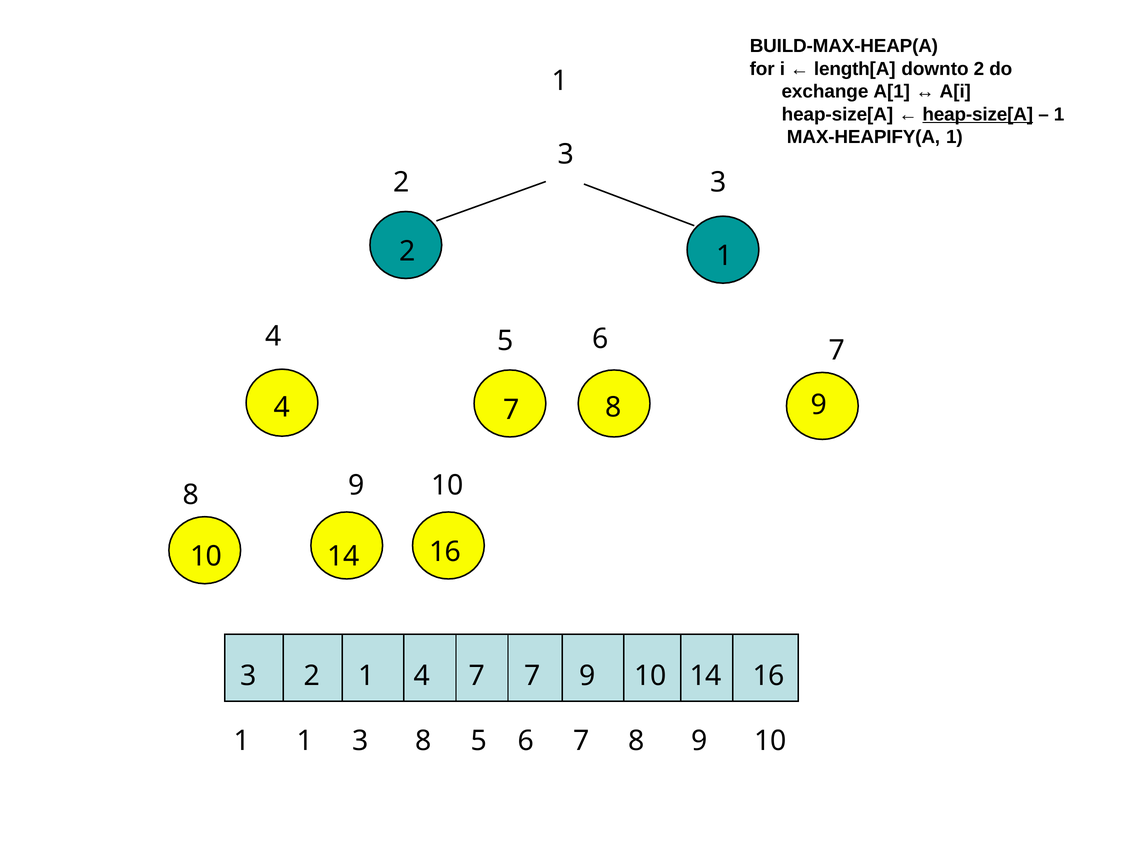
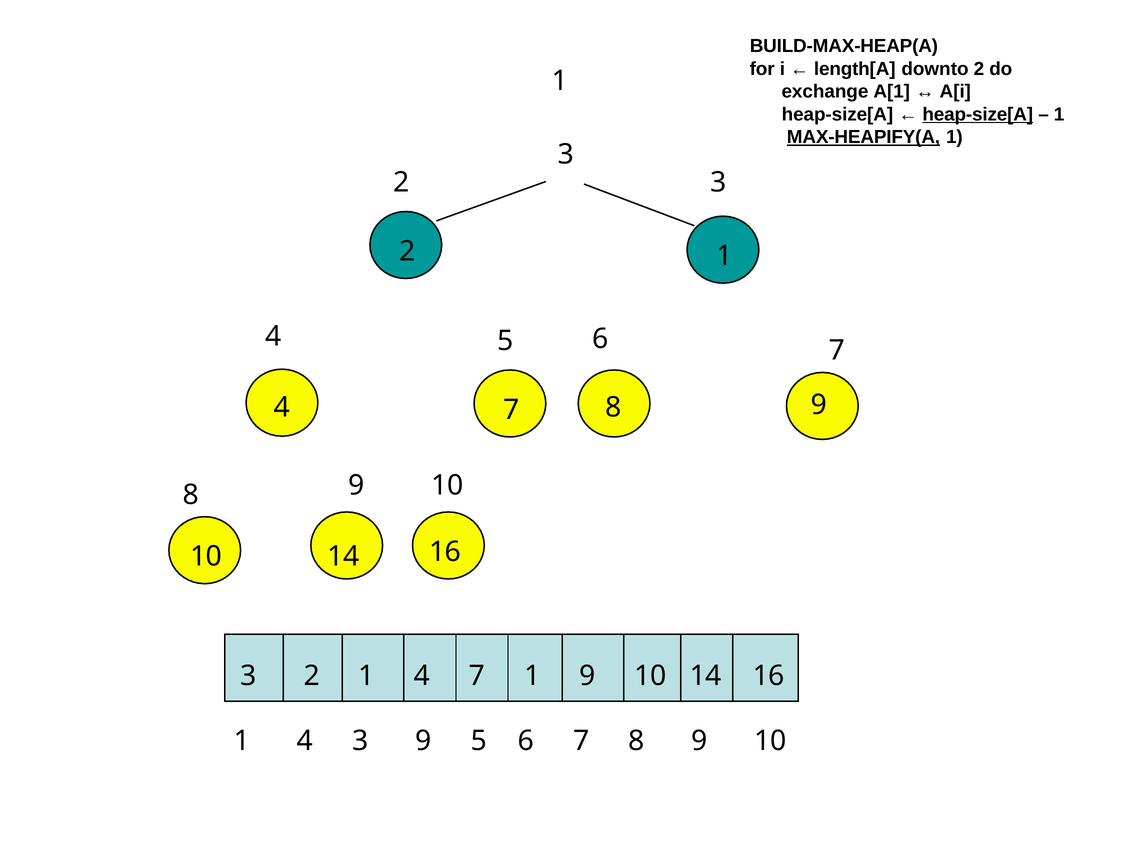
MAX-HEAPIFY(A underline: none -> present
7 7: 7 -> 1
1 at (305, 741): 1 -> 4
3 8: 8 -> 9
